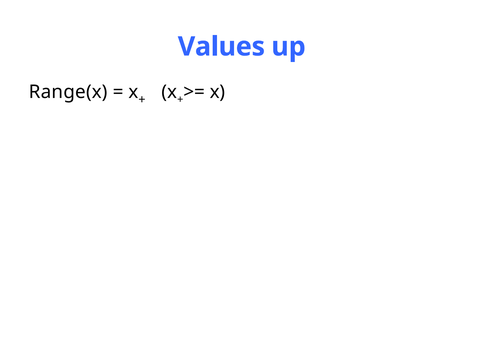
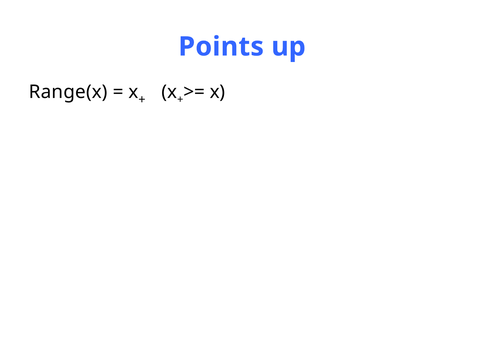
Values: Values -> Points
